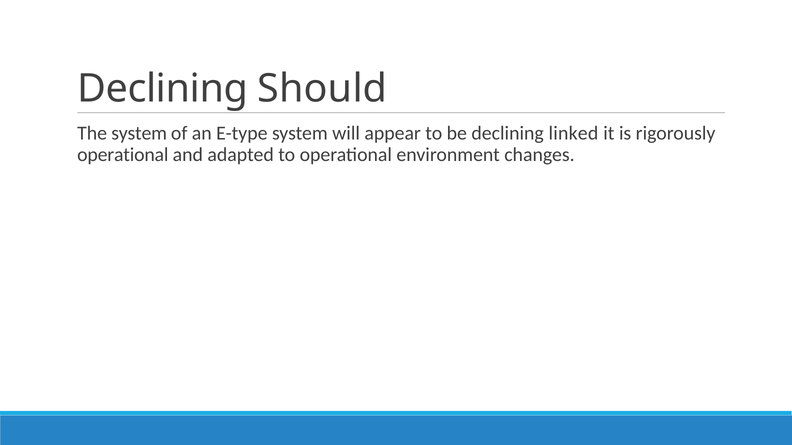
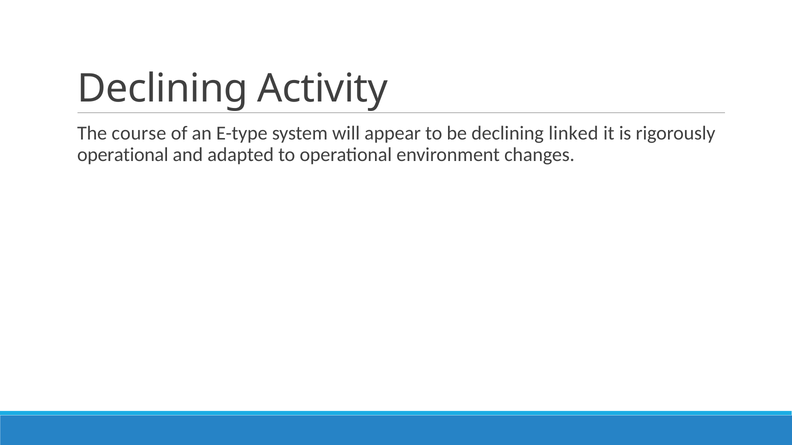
Should: Should -> Activity
The system: system -> course
